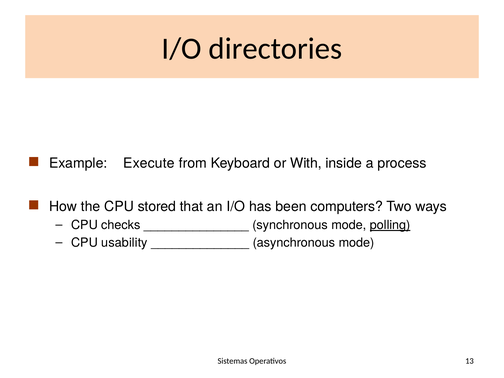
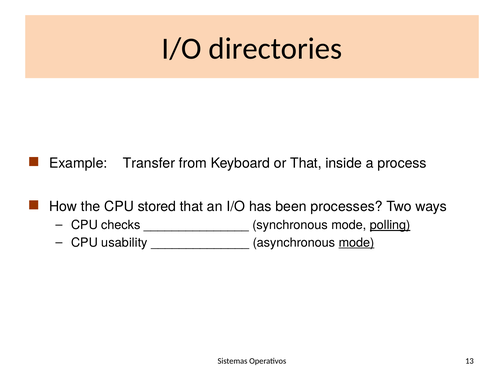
Execute: Execute -> Transfer
or With: With -> That
computers: computers -> processes
mode at (357, 243) underline: none -> present
